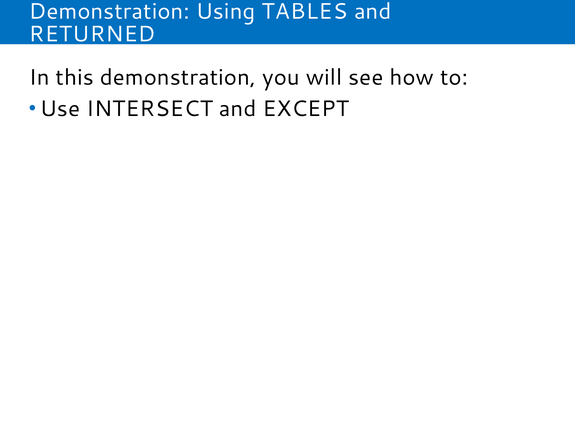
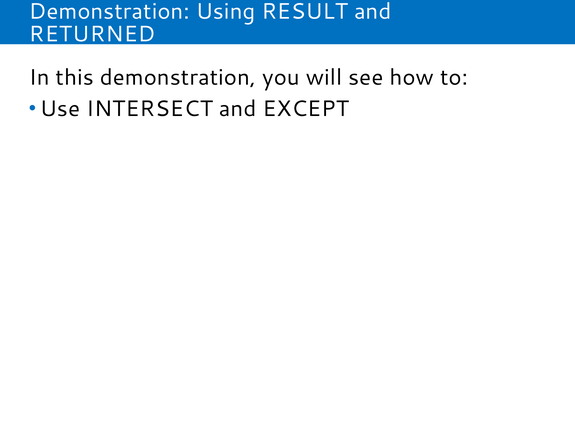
TABLES: TABLES -> RESULT
